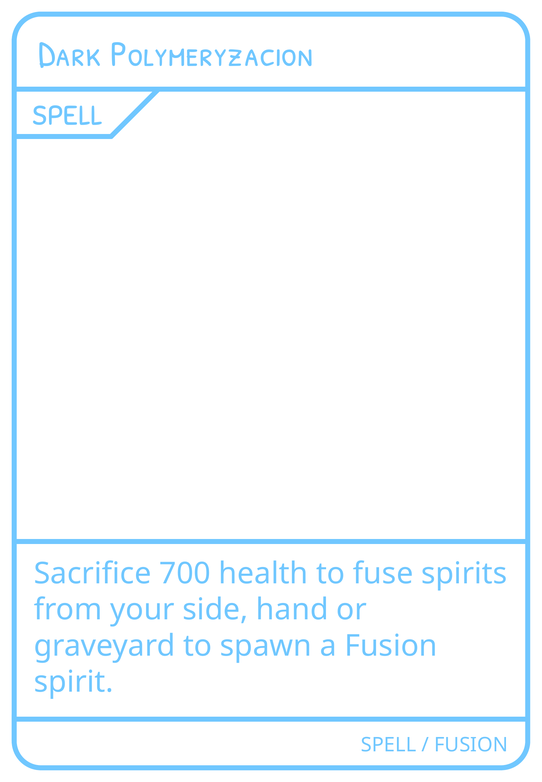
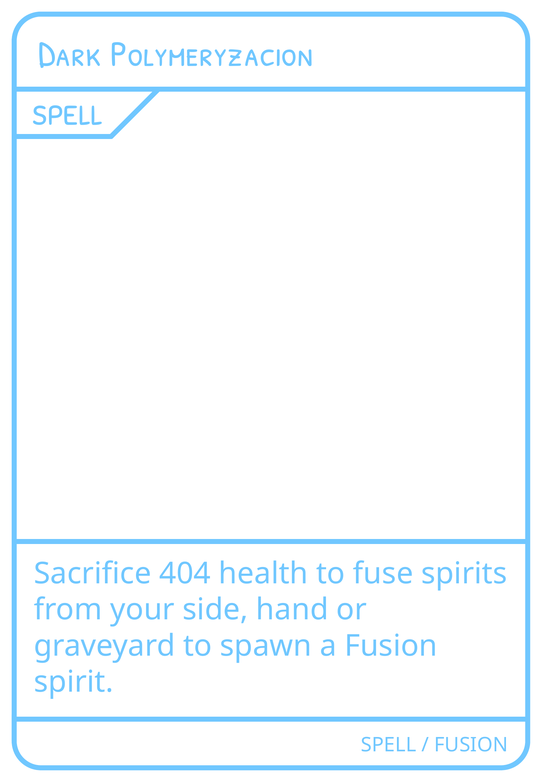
700: 700 -> 404
